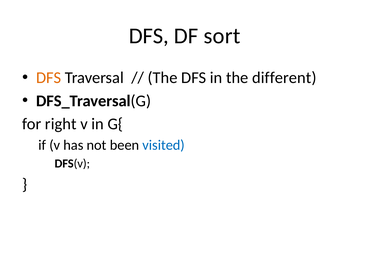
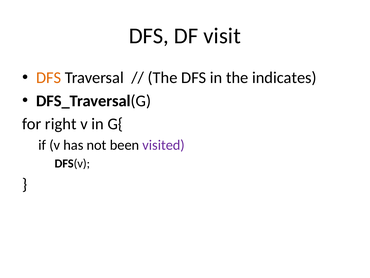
sort: sort -> visit
different: different -> indicates
visited colour: blue -> purple
